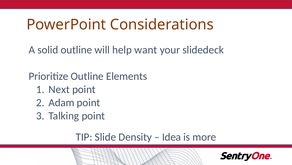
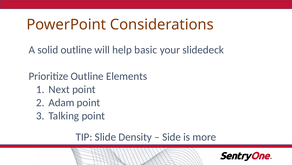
want: want -> basic
Idea: Idea -> Side
